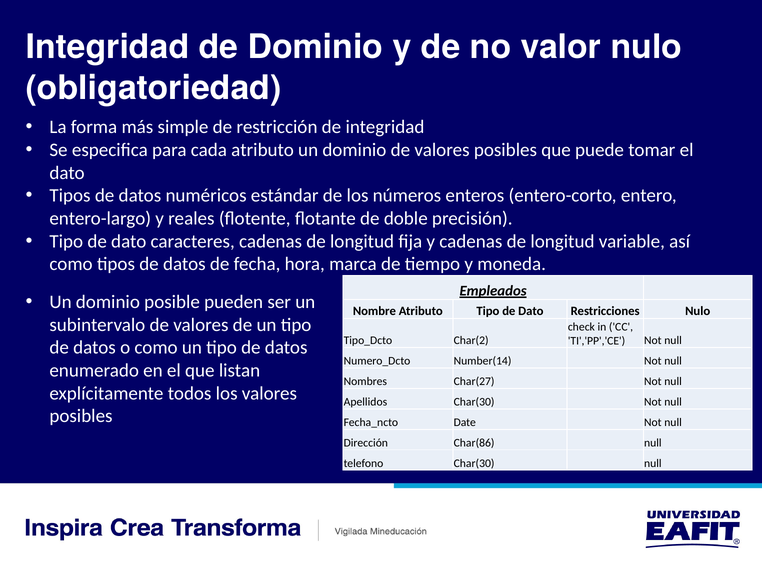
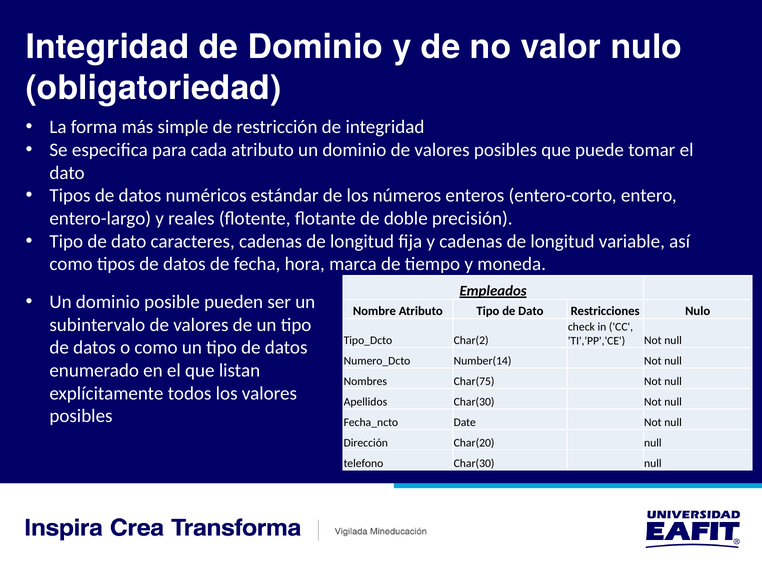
Char(27: Char(27 -> Char(75
Char(86: Char(86 -> Char(20
